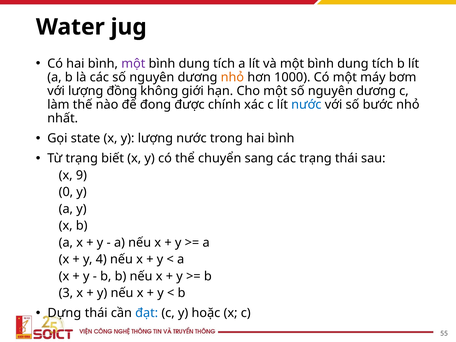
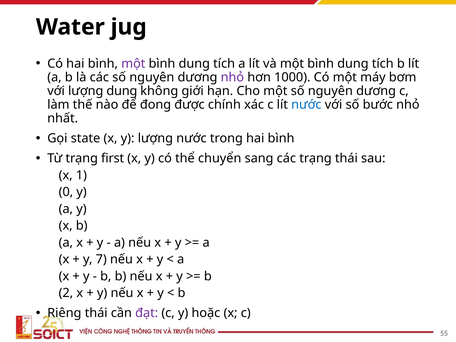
nhỏ at (232, 77) colour: orange -> purple
lượng đồng: đồng -> dụng
biết: biết -> first
9: 9 -> 1
4: 4 -> 7
3: 3 -> 2
Dựng: Dựng -> Riêng
đạt colour: blue -> purple
